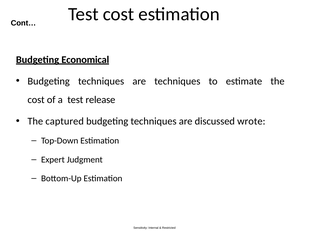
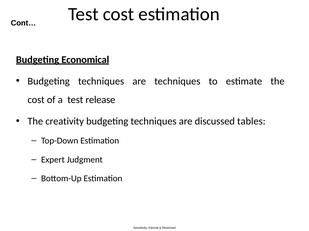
captured: captured -> creativity
wrote: wrote -> tables
